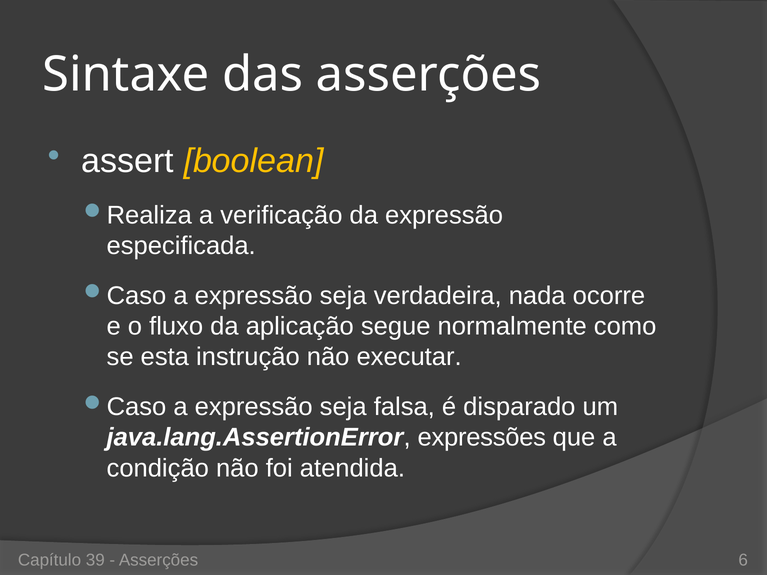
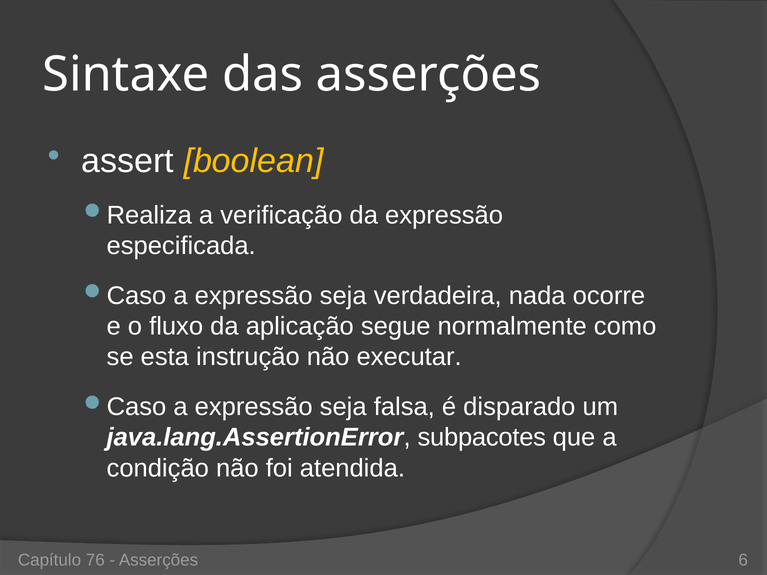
expressões: expressões -> subpacotes
39: 39 -> 76
